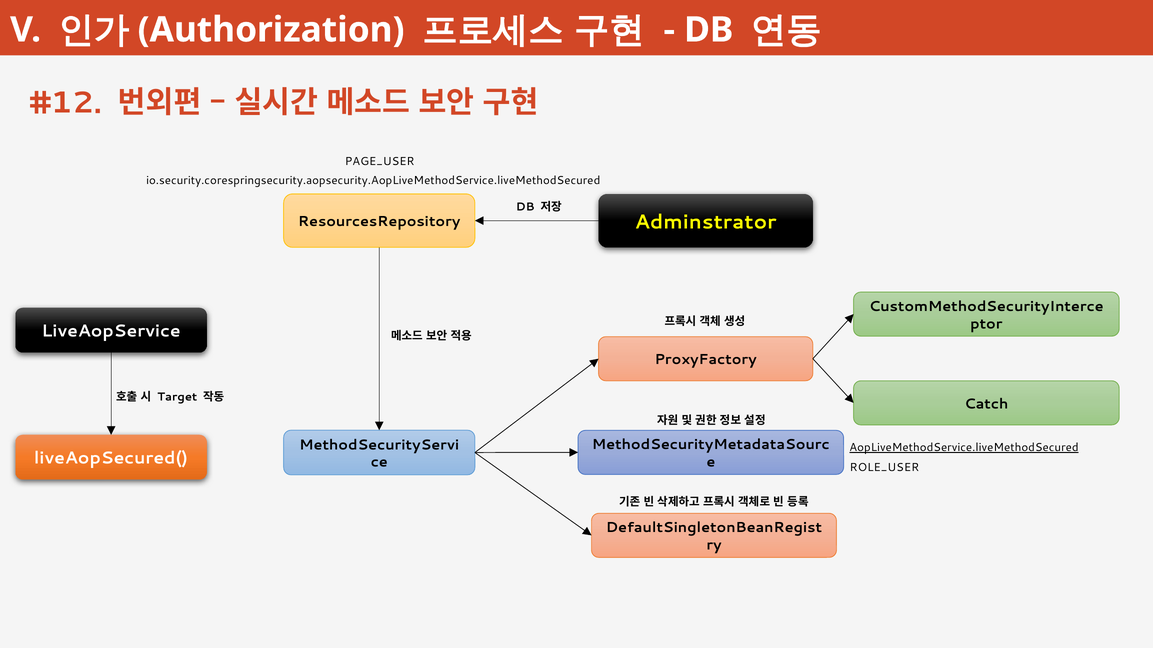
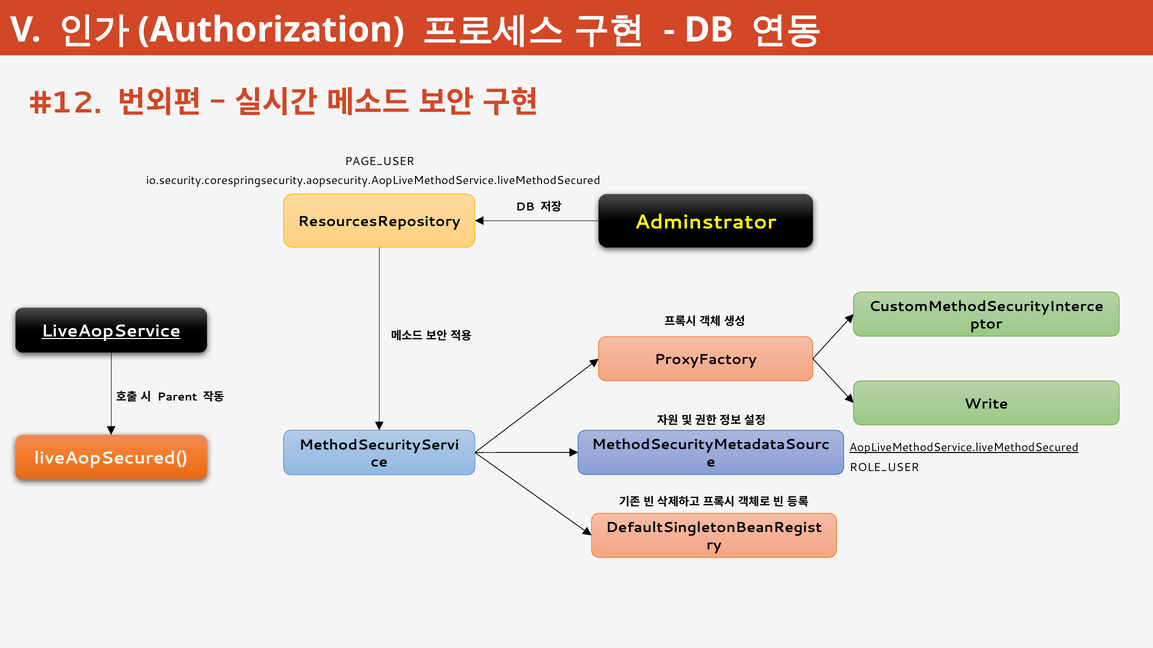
LiveAopService underline: none -> present
Target: Target -> Parent
Catch: Catch -> Write
